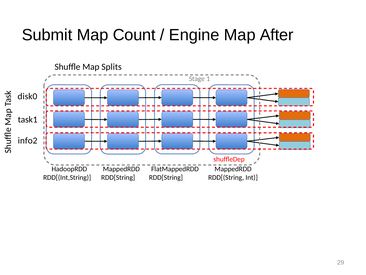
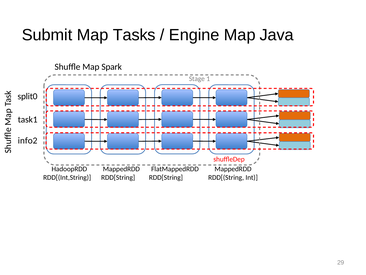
Count: Count -> Tasks
After: After -> Java
Splits: Splits -> Spark
disk0: disk0 -> split0
